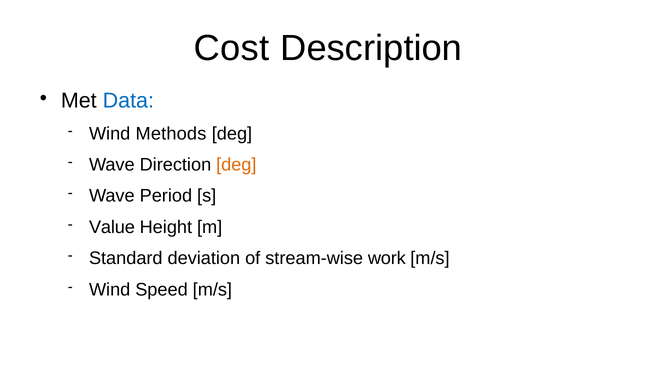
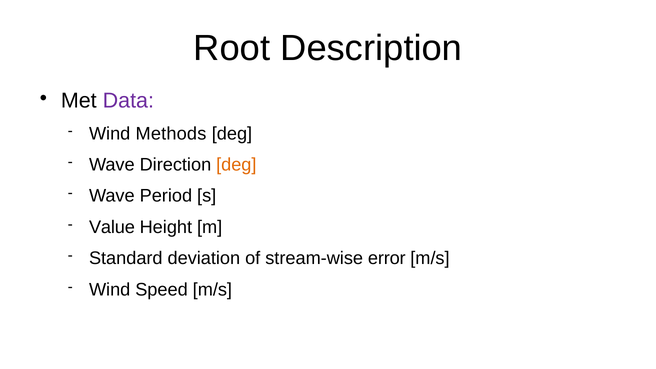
Cost: Cost -> Root
Data colour: blue -> purple
work: work -> error
